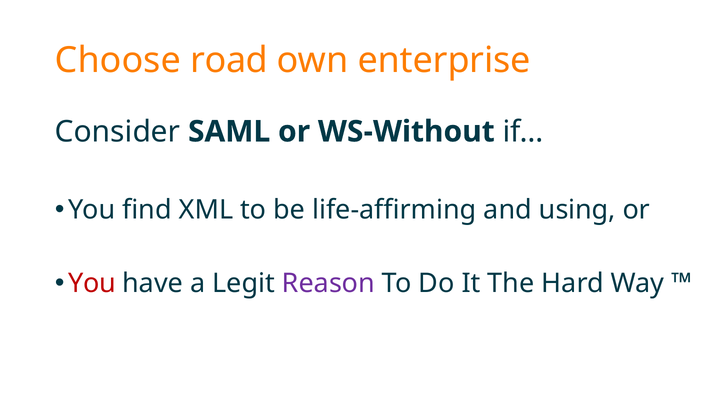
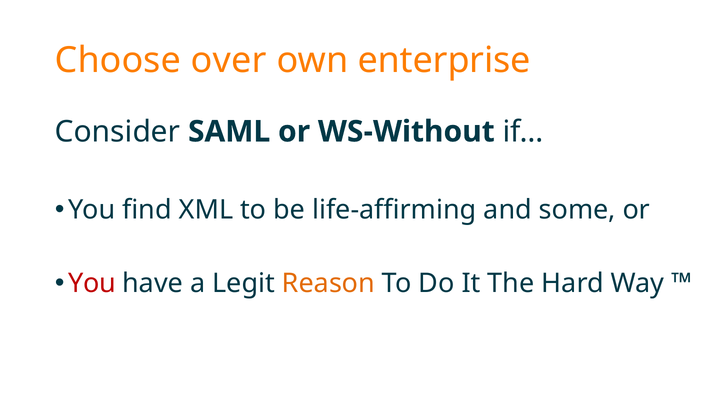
road: road -> over
using: using -> some
Reason colour: purple -> orange
